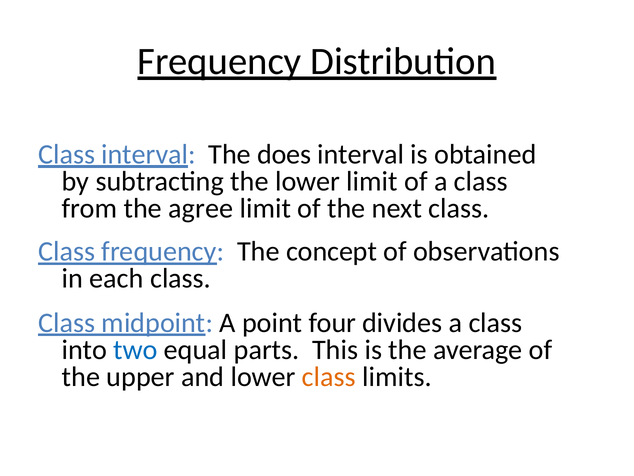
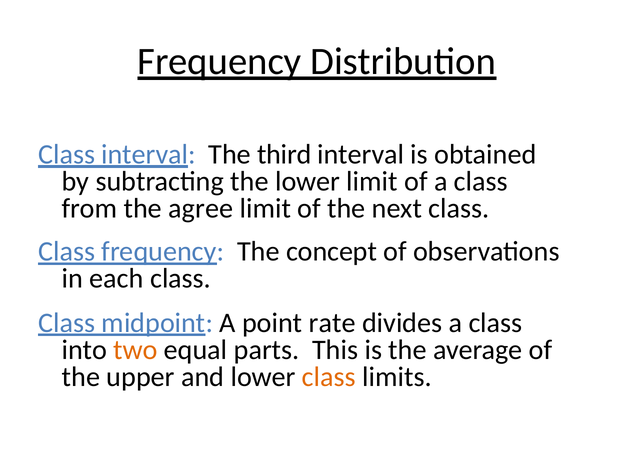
does: does -> third
four: four -> rate
two colour: blue -> orange
